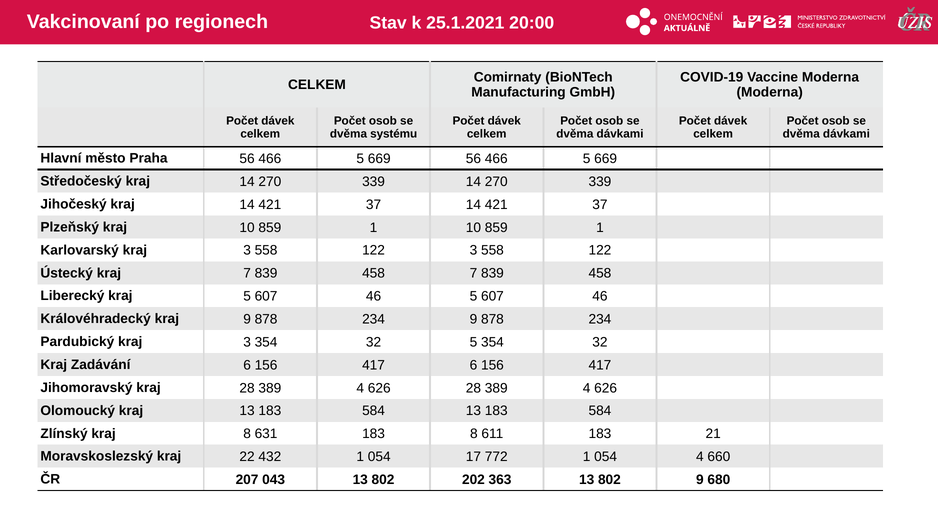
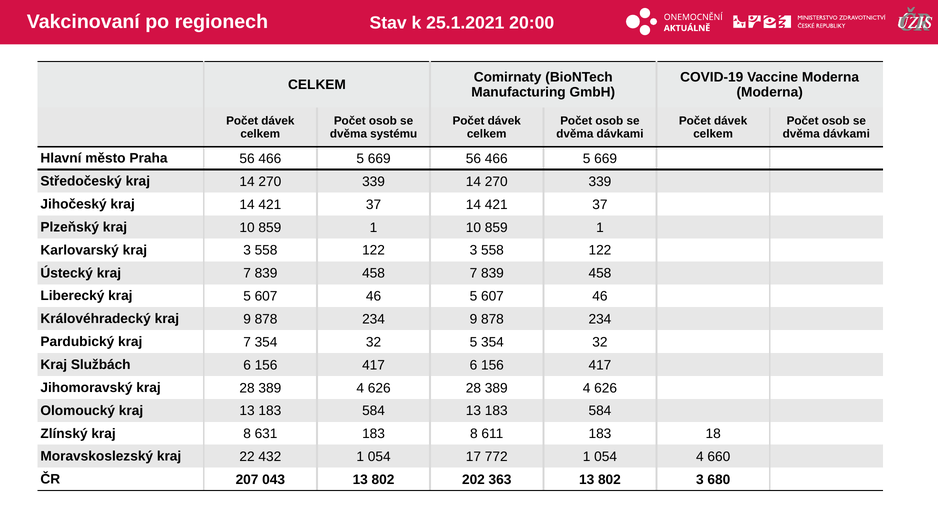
Pardubický kraj 3: 3 -> 7
Zadávání: Zadávání -> Službách
21: 21 -> 18
802 9: 9 -> 3
